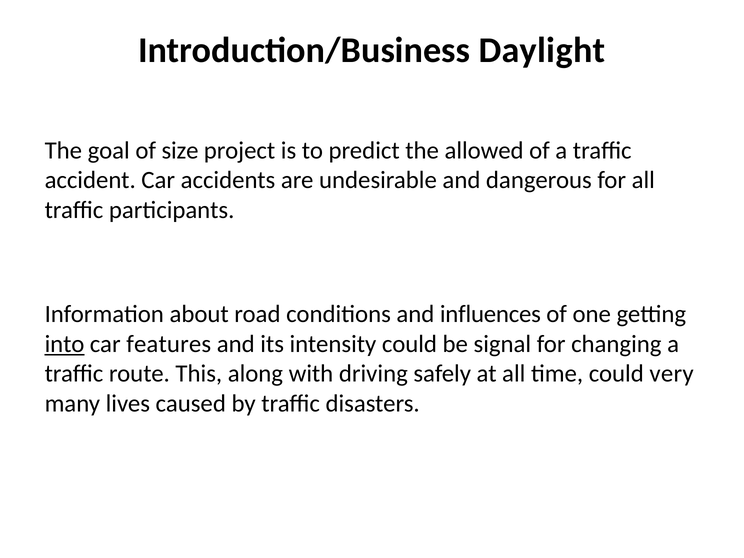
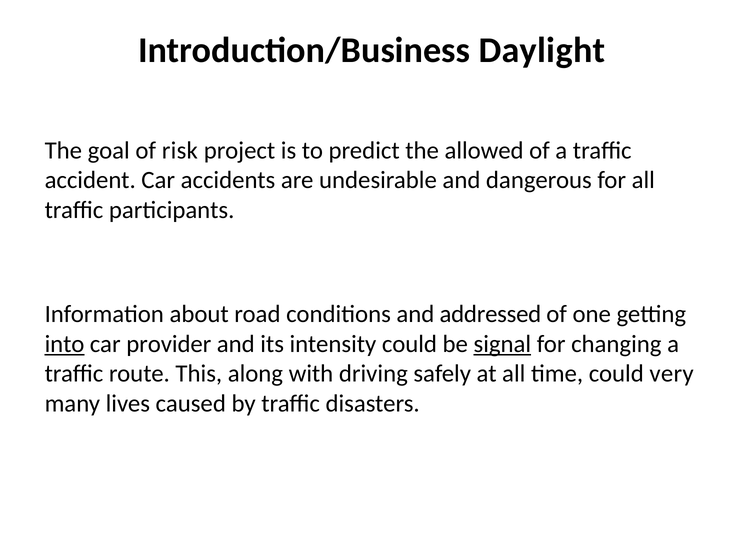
size: size -> risk
influences: influences -> addressed
features: features -> provider
signal underline: none -> present
